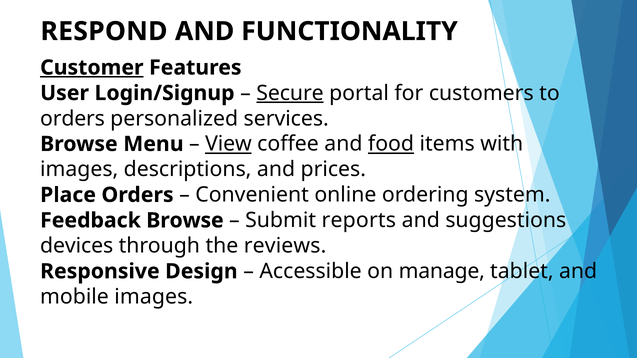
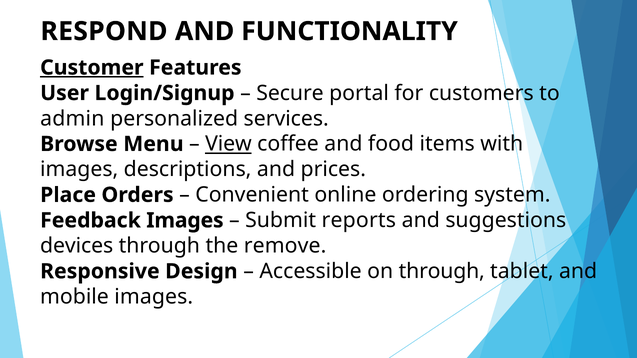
Secure underline: present -> none
orders at (72, 119): orders -> admin
food underline: present -> none
Feedback Browse: Browse -> Images
reviews: reviews -> remove
on manage: manage -> through
